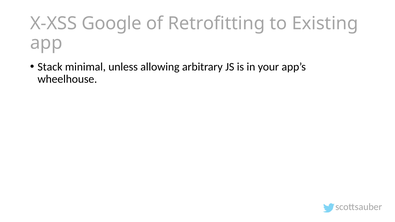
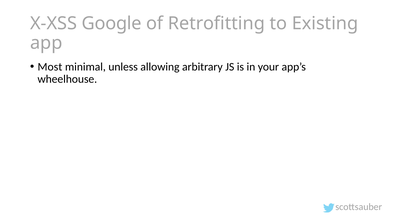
Stack: Stack -> Most
